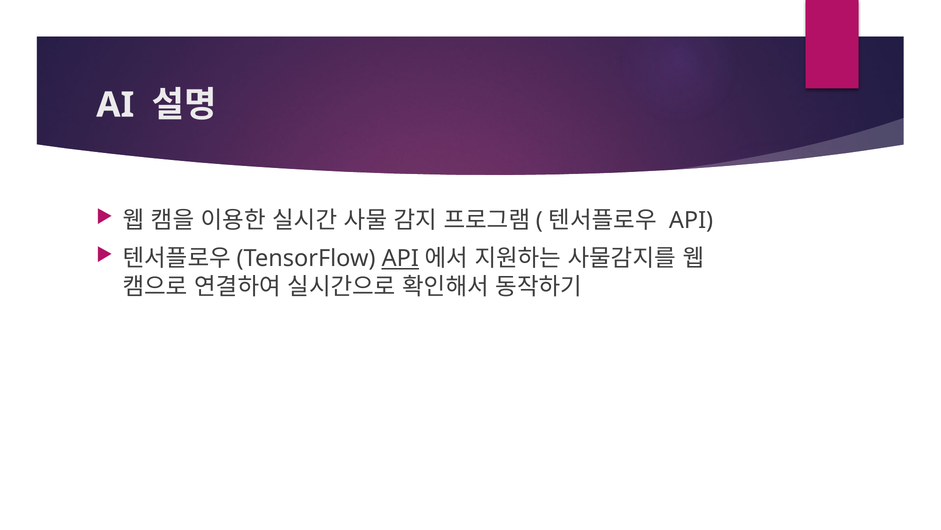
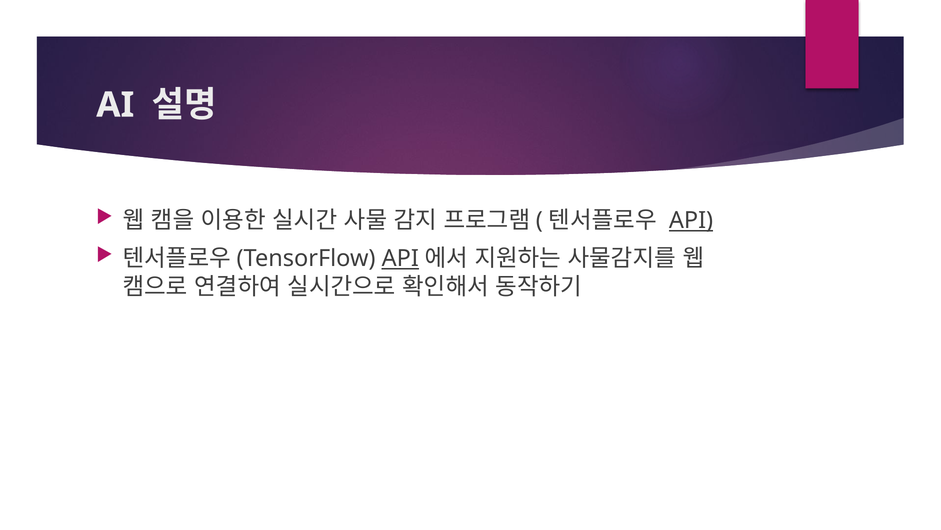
API at (691, 220) underline: none -> present
